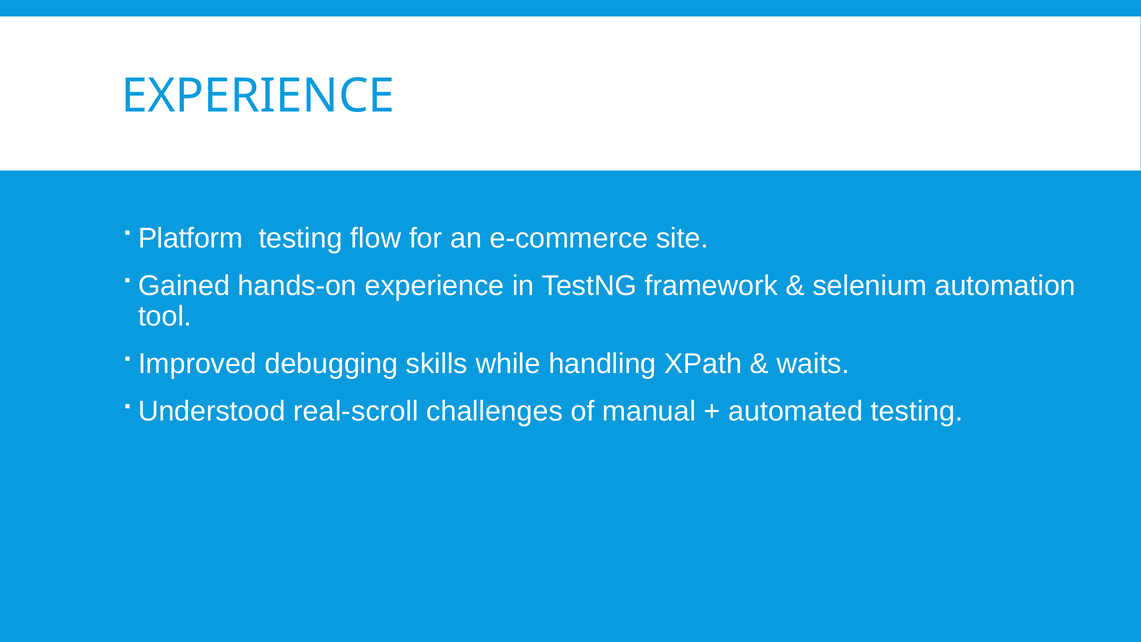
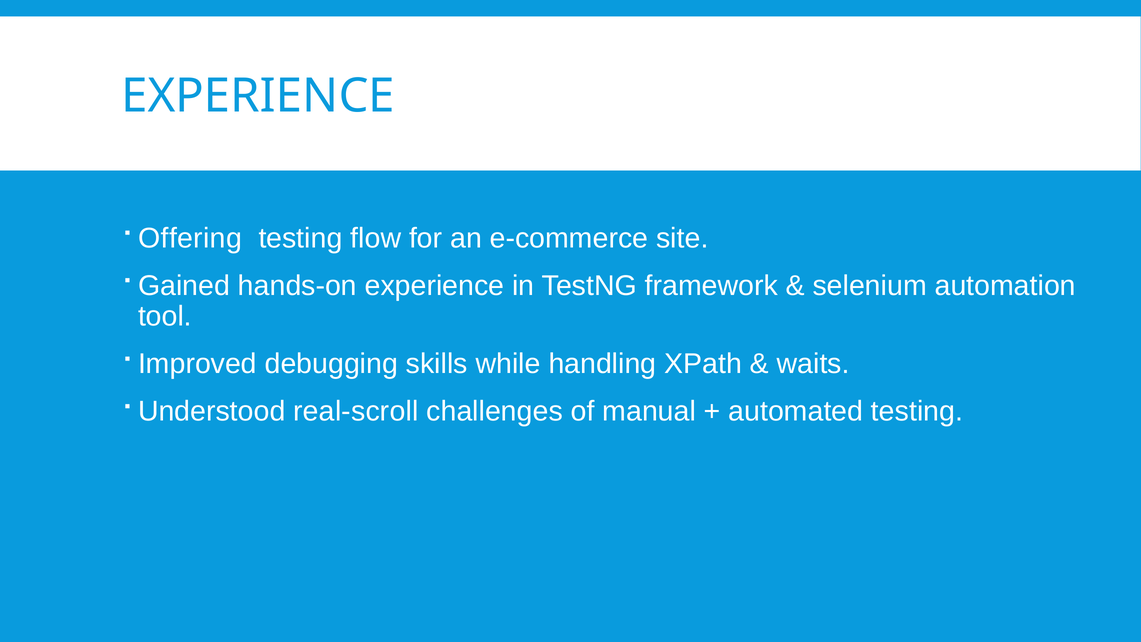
Platform: Platform -> Offering
